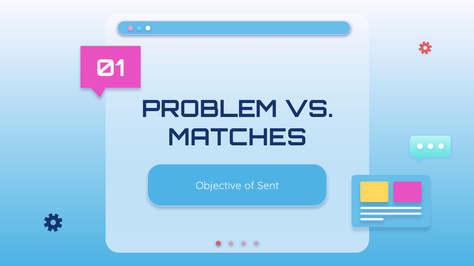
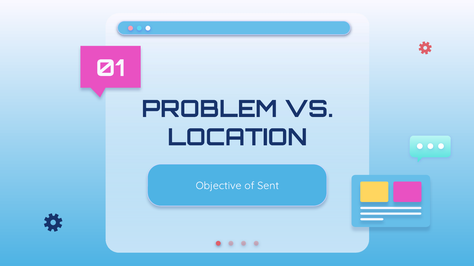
MATCHES: MATCHES -> LOCATION
